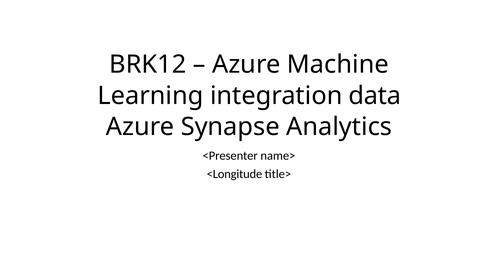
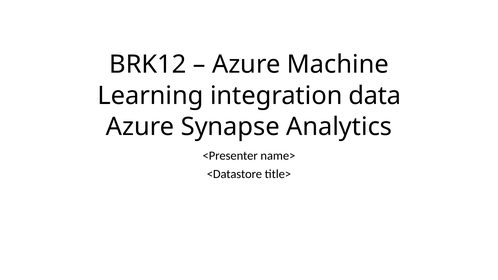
<Longitude: <Longitude -> <Datastore
